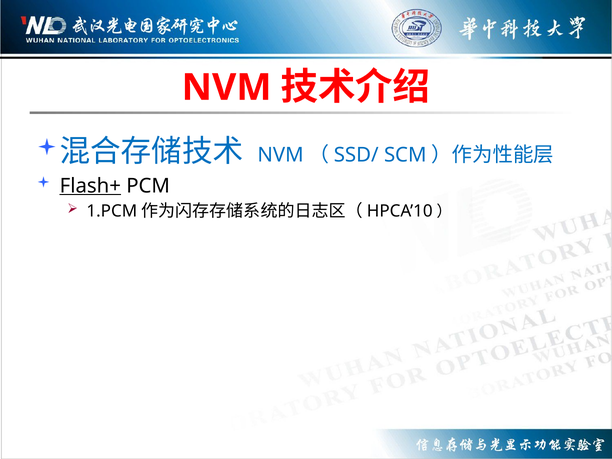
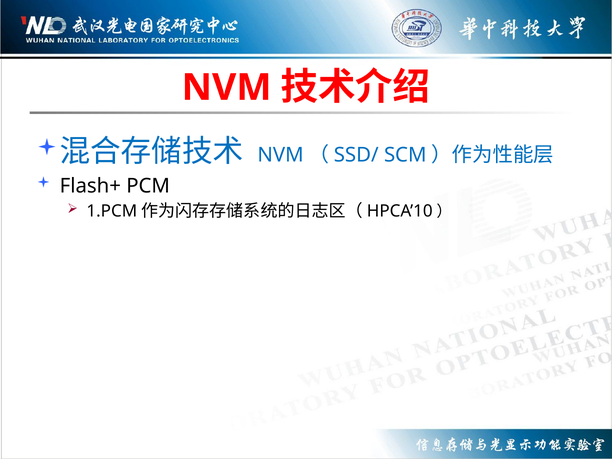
Flash+ underline: present -> none
